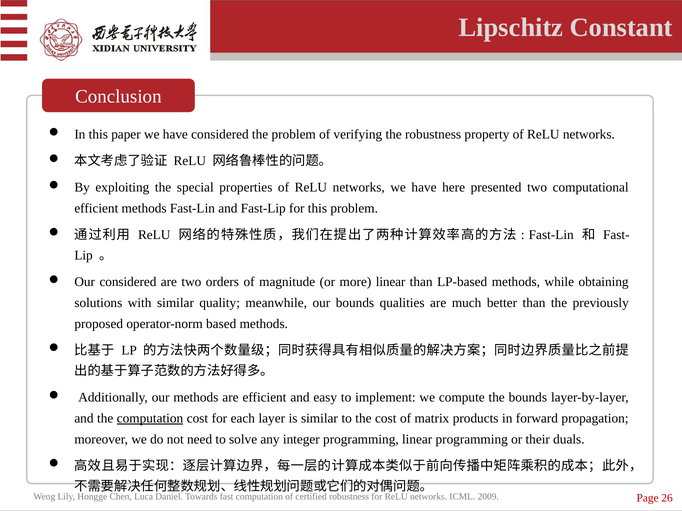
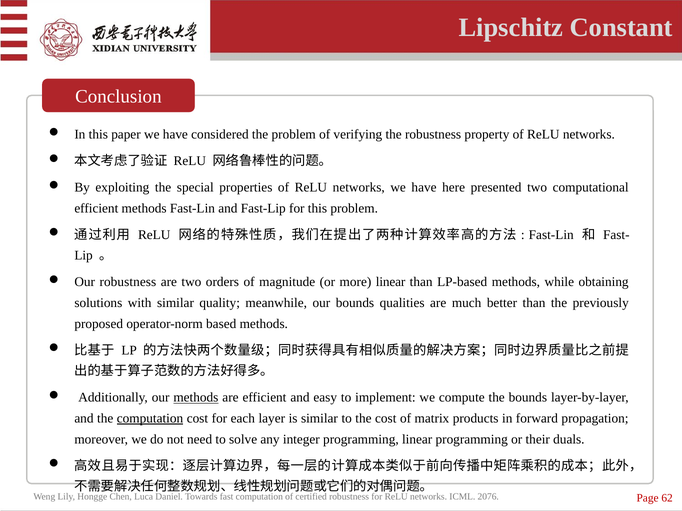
Our considered: considered -> robustness
methods at (196, 398) underline: none -> present
2009: 2009 -> 2076
26: 26 -> 62
